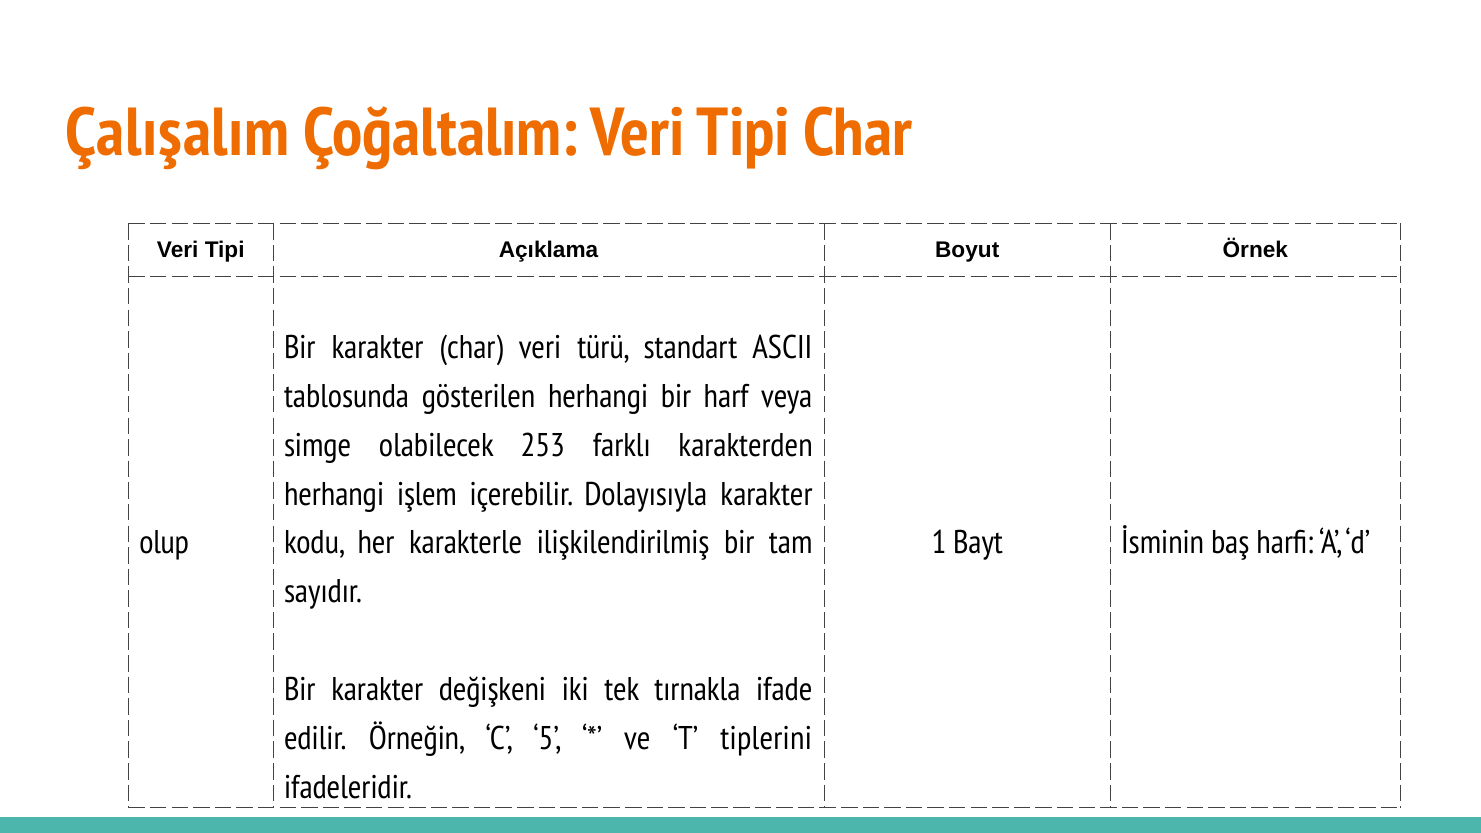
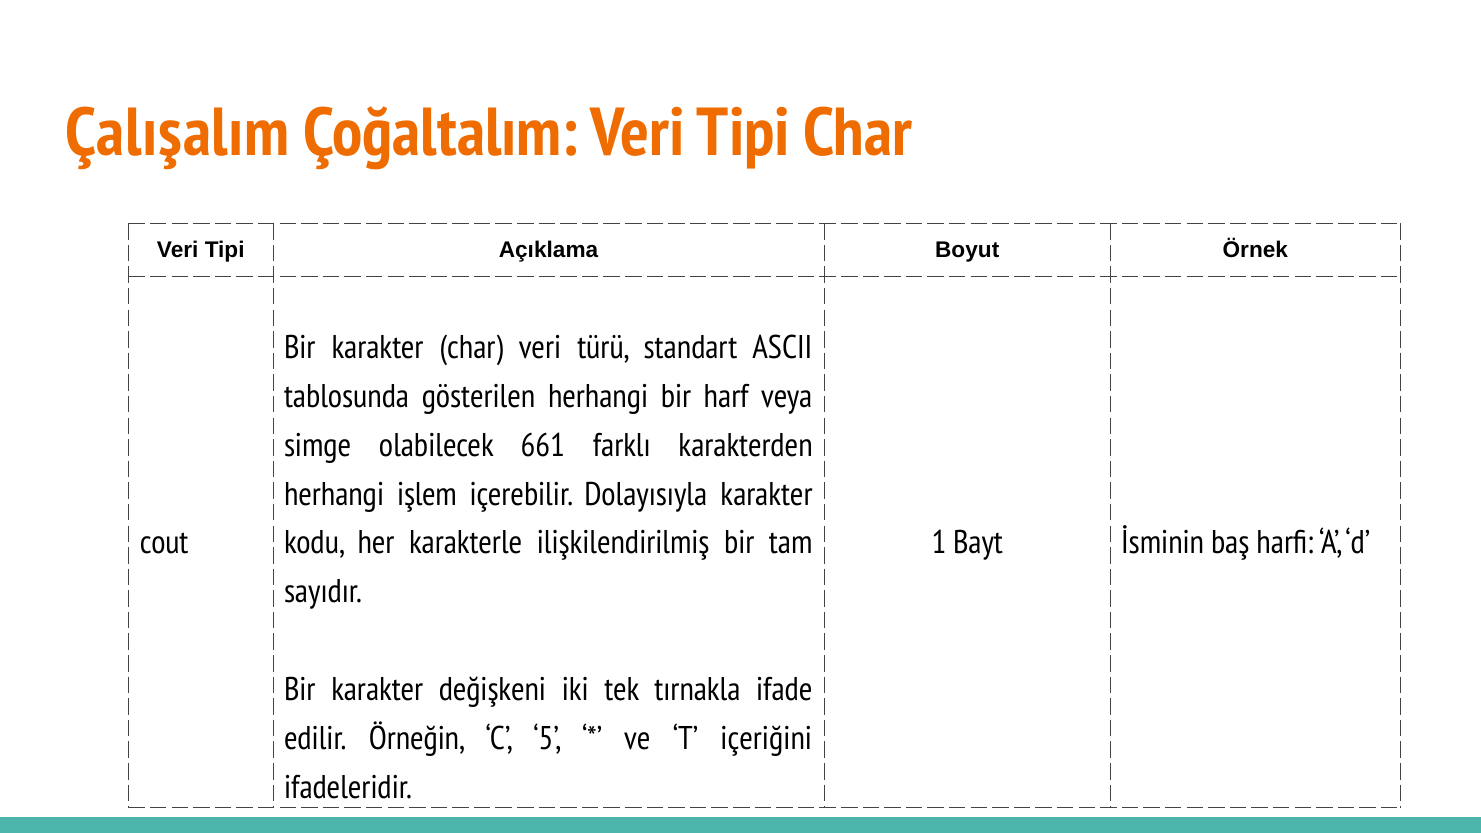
253: 253 -> 661
olup: olup -> cout
tiplerini: tiplerini -> içeriğini
